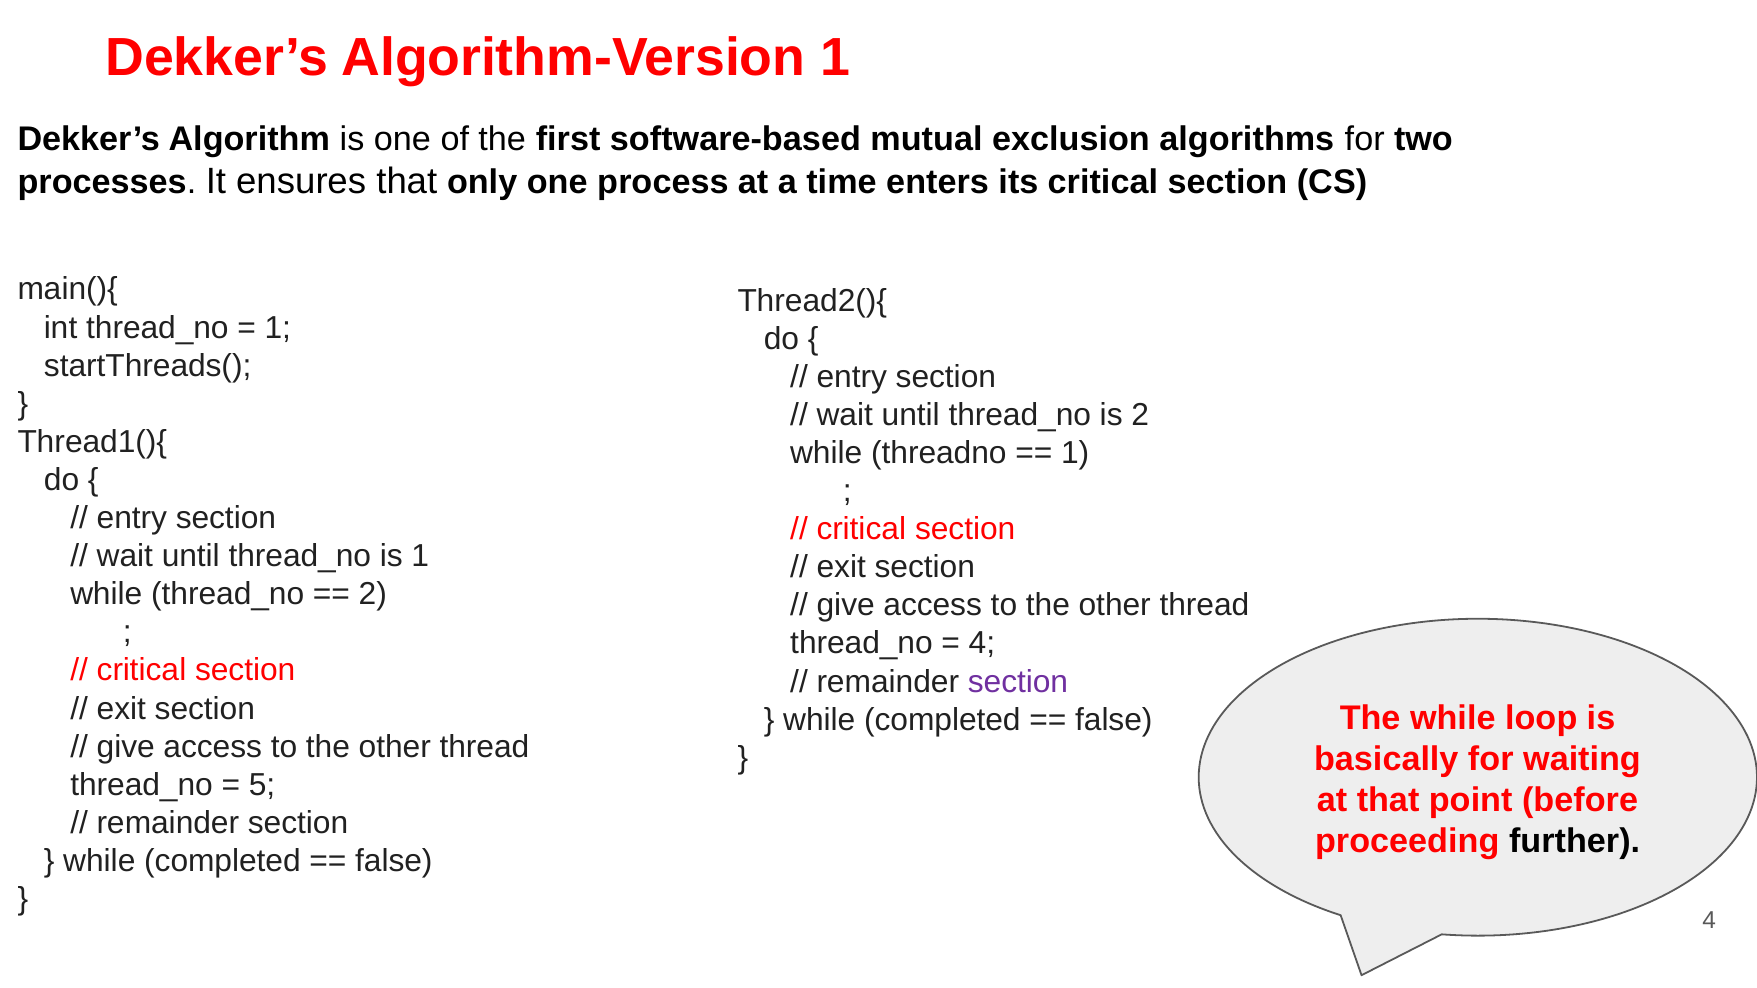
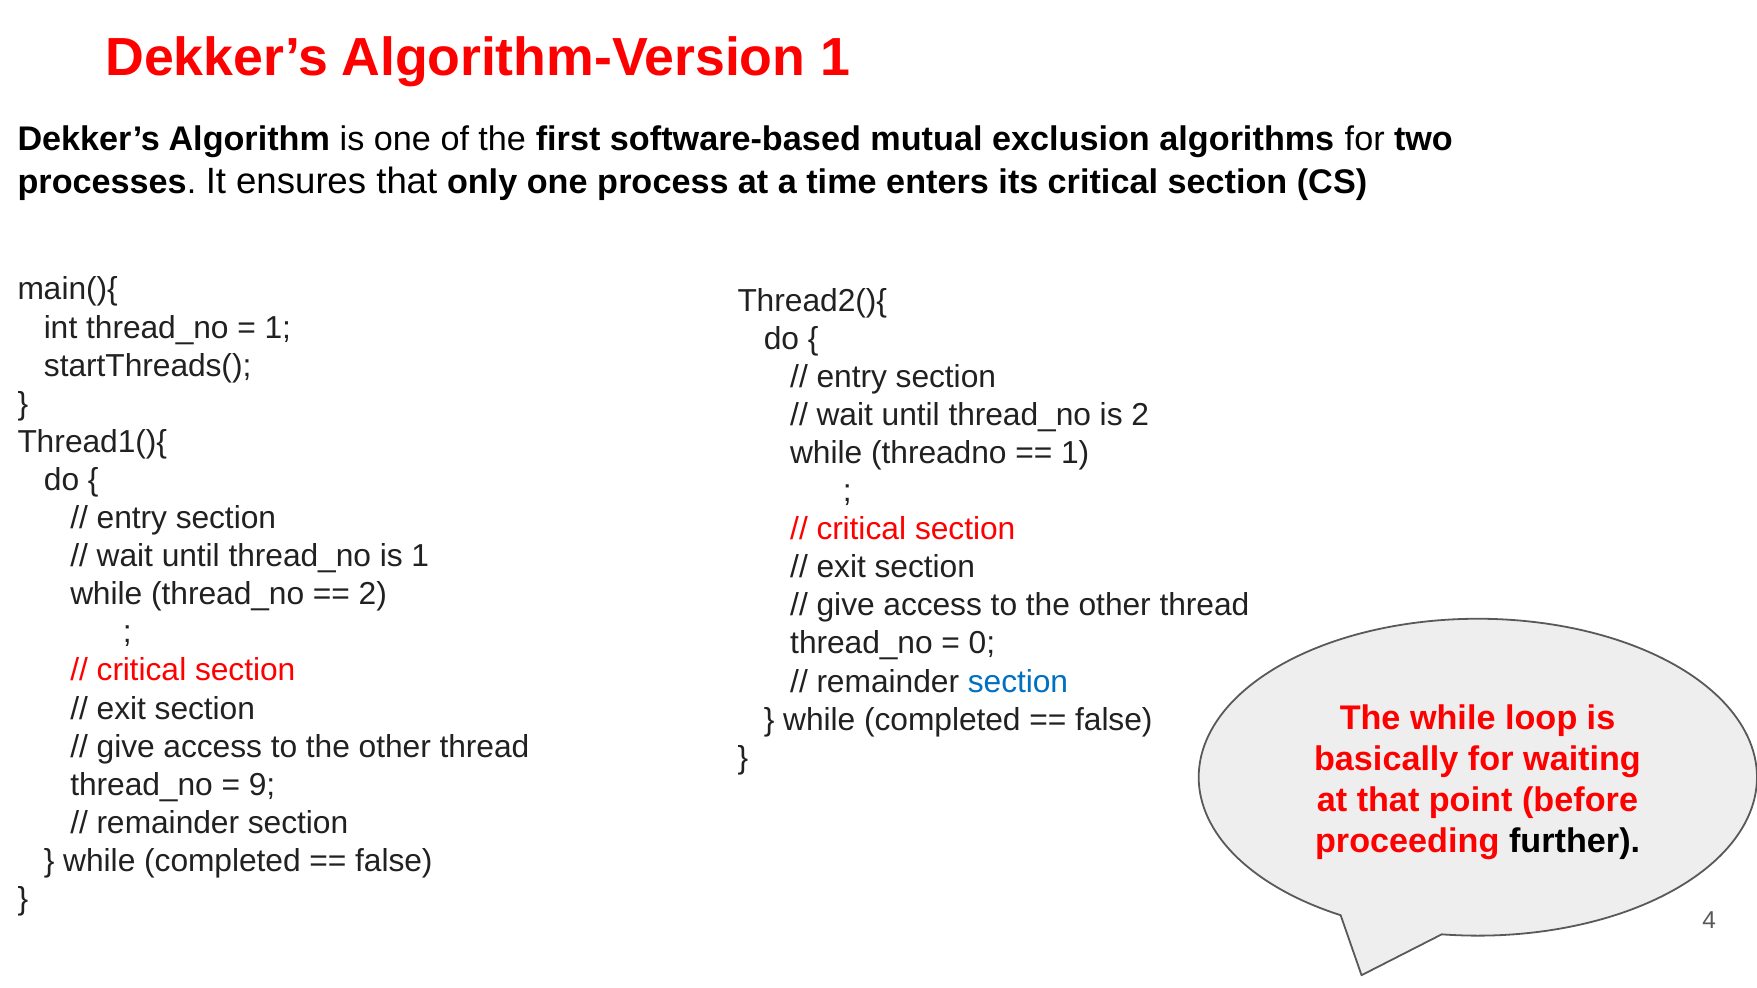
4 at (982, 644): 4 -> 0
section at (1018, 682) colour: purple -> blue
5: 5 -> 9
